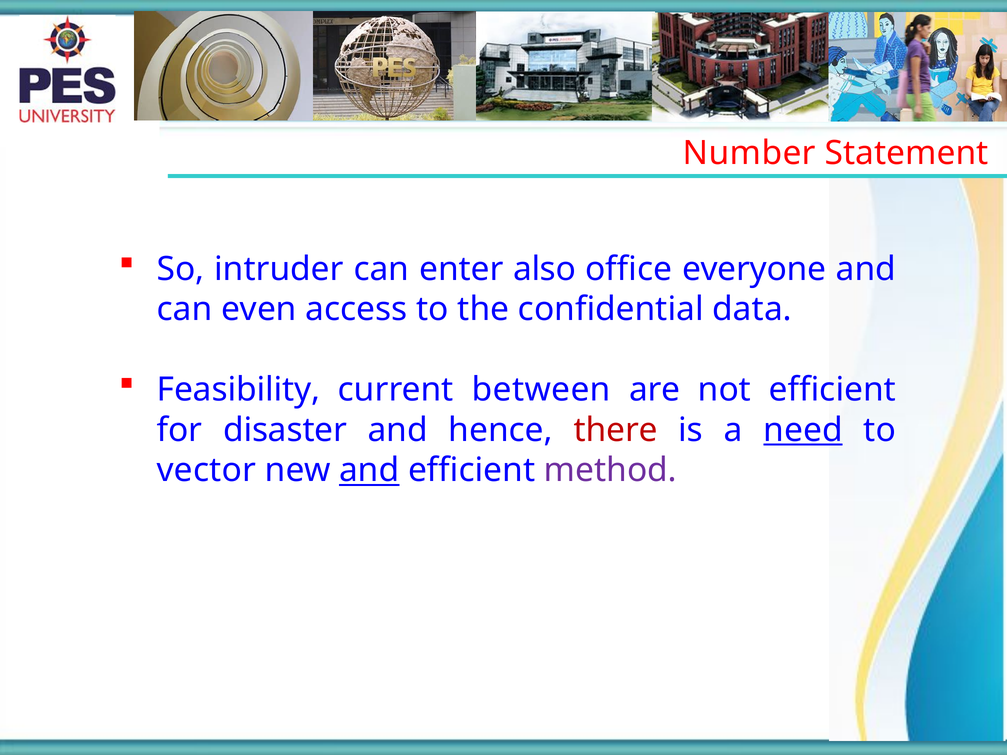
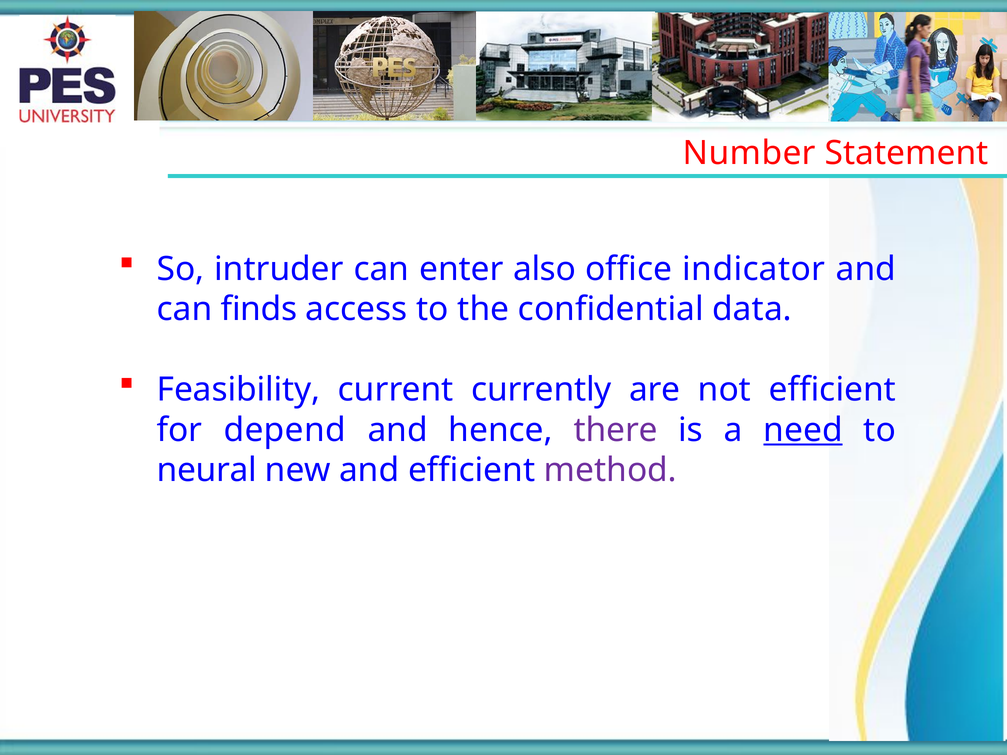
everyone: everyone -> indicator
even: even -> finds
between: between -> currently
disaster: disaster -> depend
there colour: red -> purple
vector: vector -> neural
and at (369, 470) underline: present -> none
